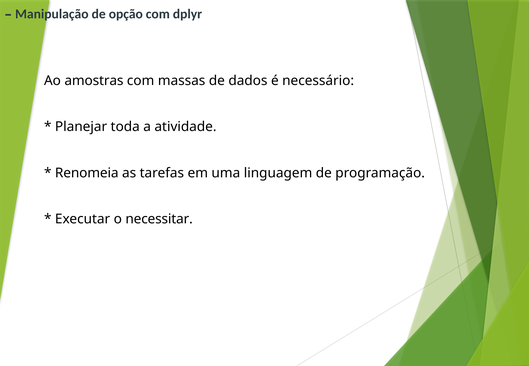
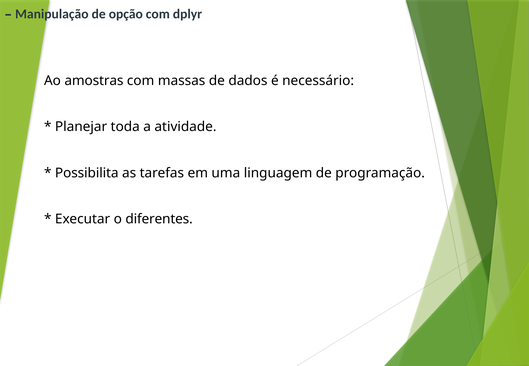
Renomeia: Renomeia -> Possibilita
necessitar: necessitar -> diferentes
